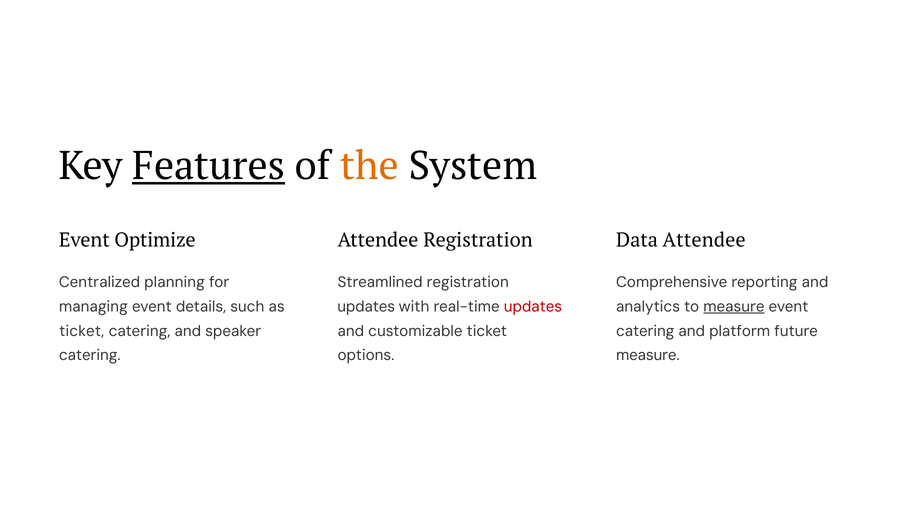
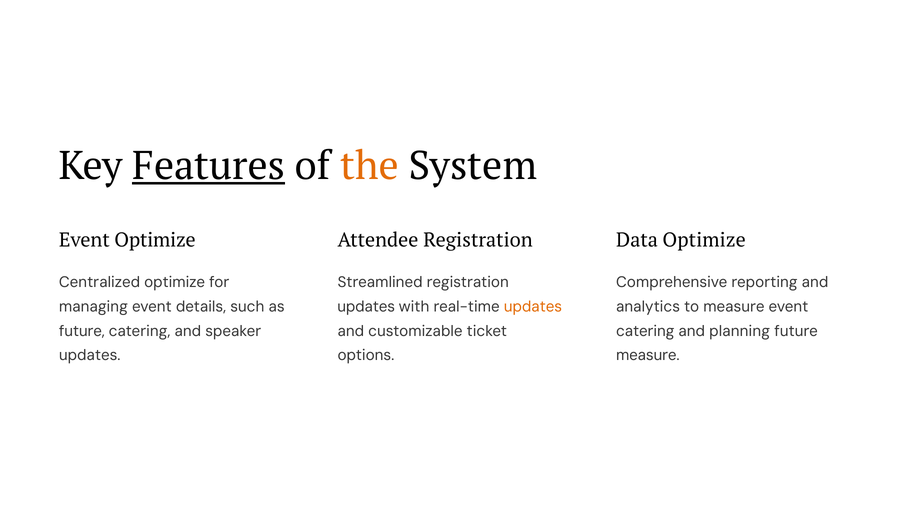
Data Attendee: Attendee -> Optimize
Centralized planning: planning -> optimize
updates at (533, 306) colour: red -> orange
measure at (734, 306) underline: present -> none
ticket at (82, 331): ticket -> future
platform: platform -> planning
catering at (90, 355): catering -> updates
